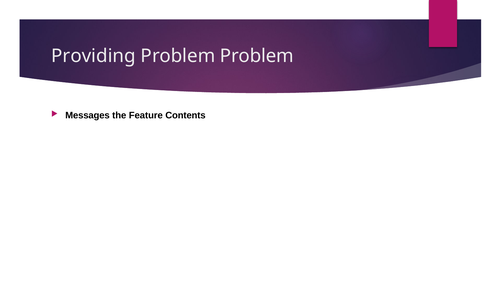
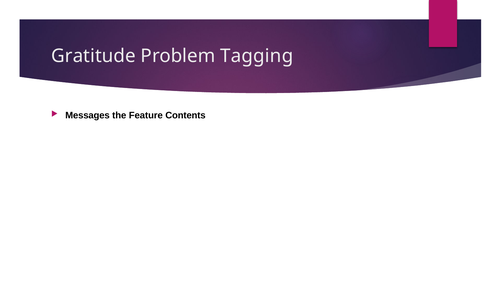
Providing: Providing -> Gratitude
Problem Problem: Problem -> Tagging
